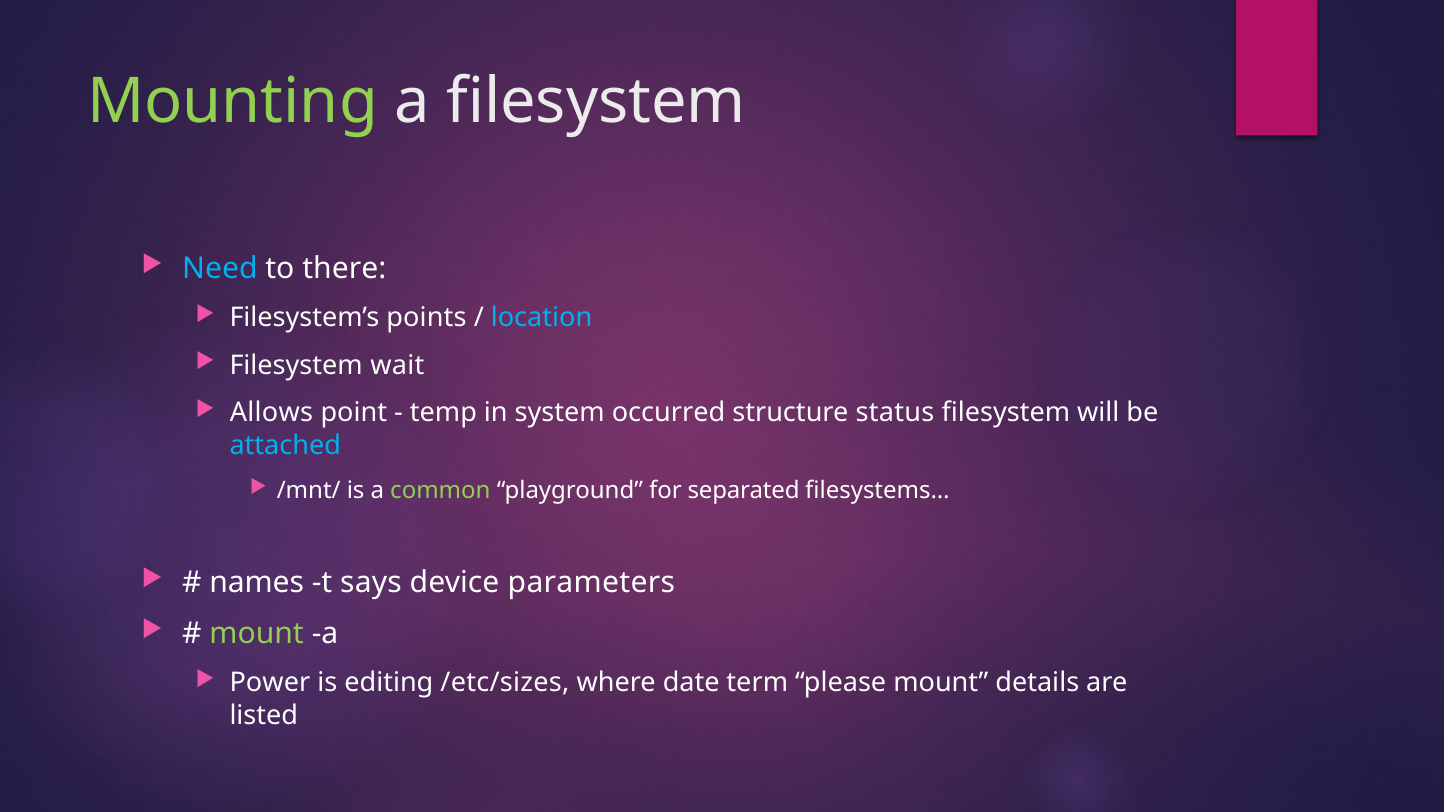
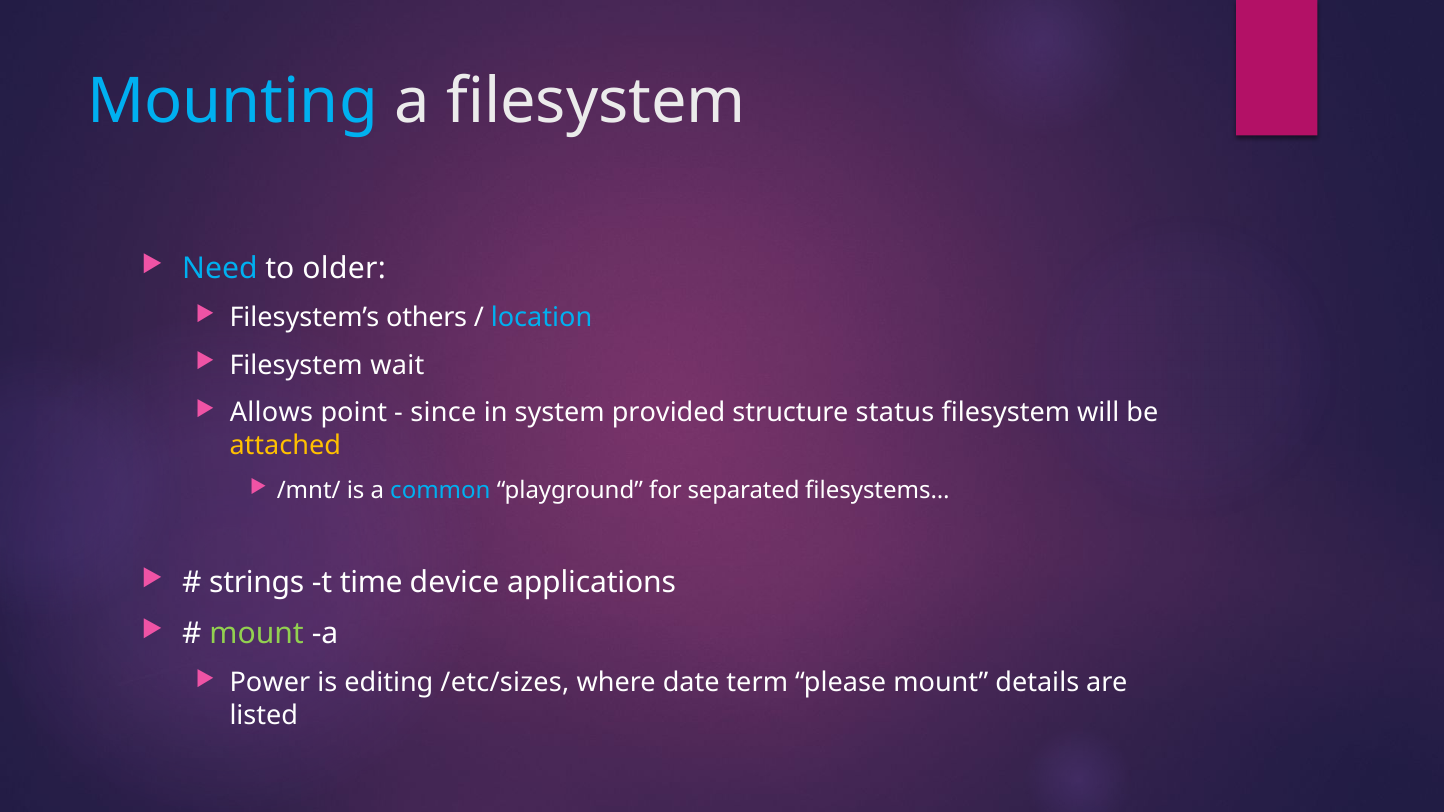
Mounting colour: light green -> light blue
there: there -> older
points: points -> others
temp: temp -> since
occurred: occurred -> provided
attached colour: light blue -> yellow
common colour: light green -> light blue
names: names -> strings
says: says -> time
parameters: parameters -> applications
